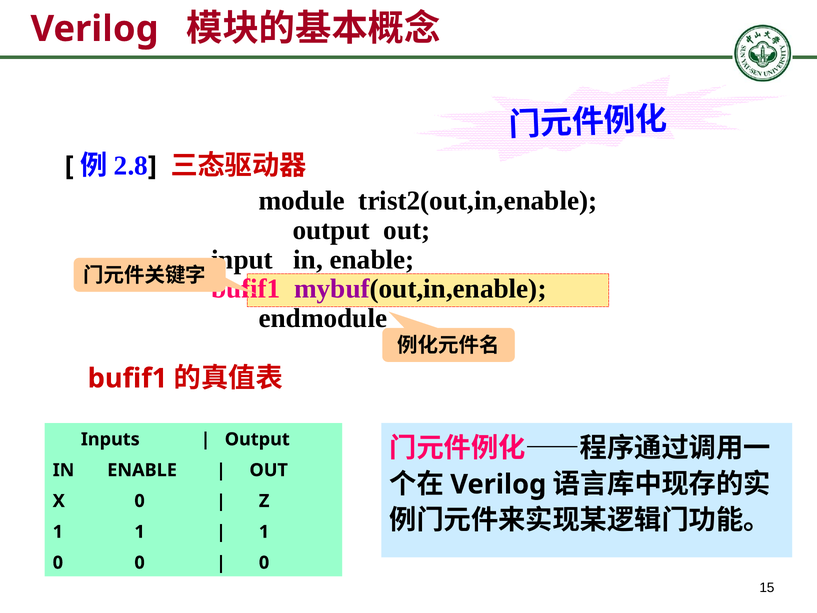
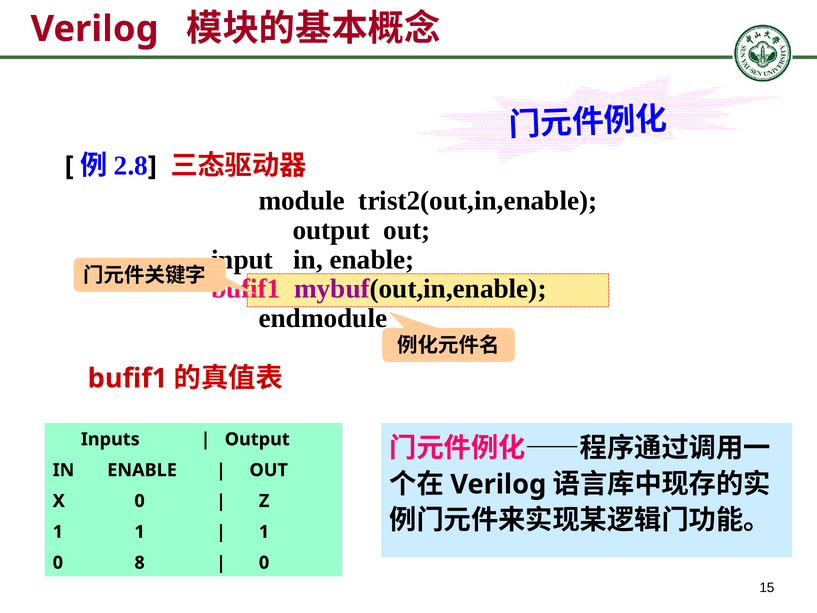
0 0: 0 -> 8
